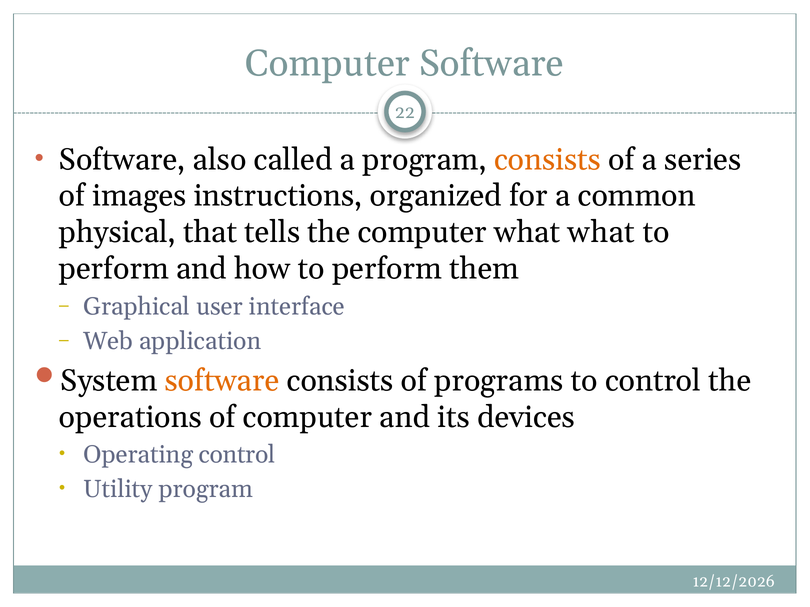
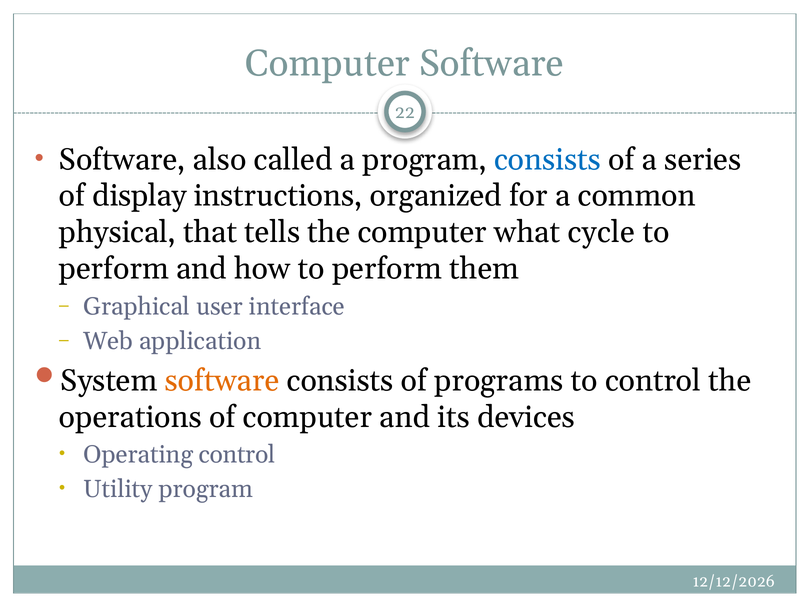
consists at (547, 160) colour: orange -> blue
images: images -> display
what what: what -> cycle
